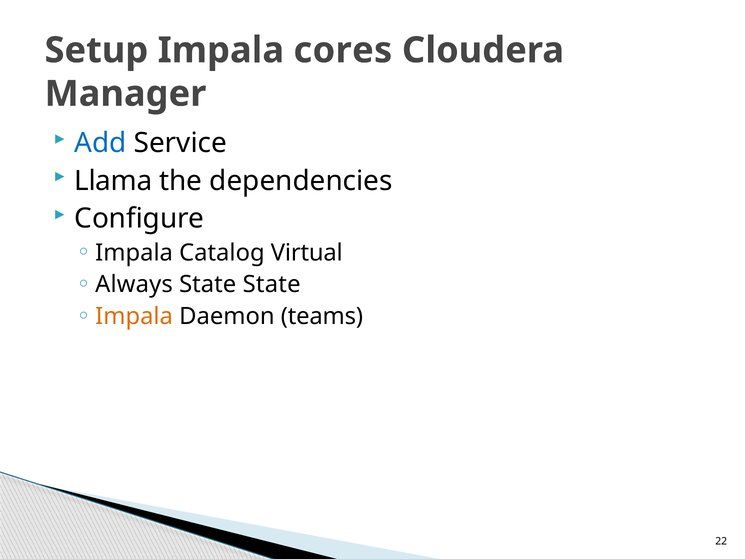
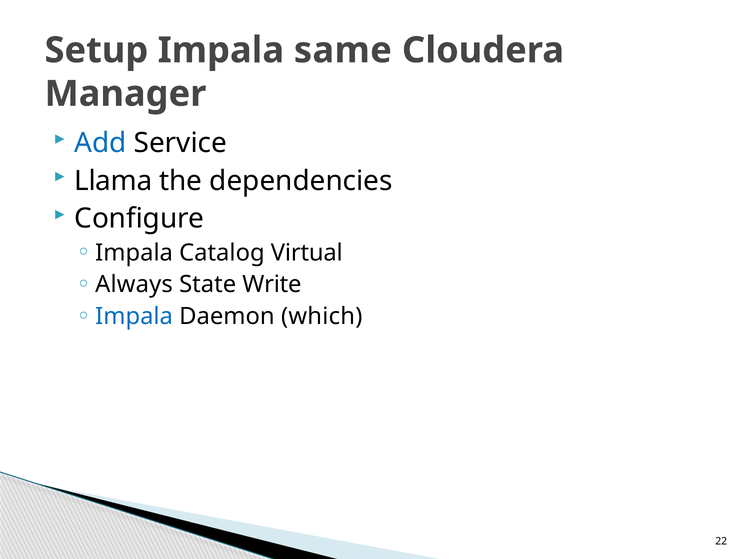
cores: cores -> same
State State: State -> Write
Impala at (134, 316) colour: orange -> blue
teams: teams -> which
